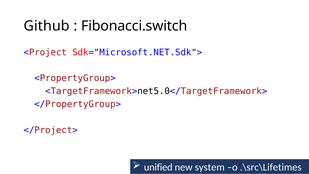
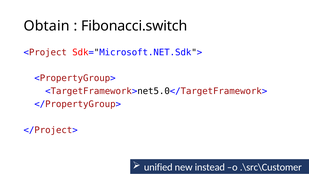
Github: Github -> Obtain
system: system -> instead
.\src\Lifetimes: .\src\Lifetimes -> .\src\Customer
